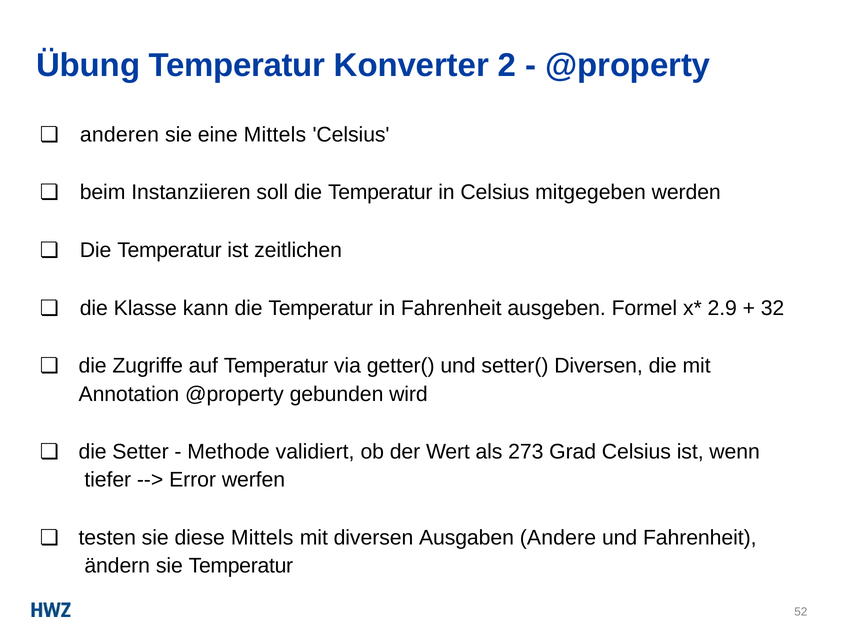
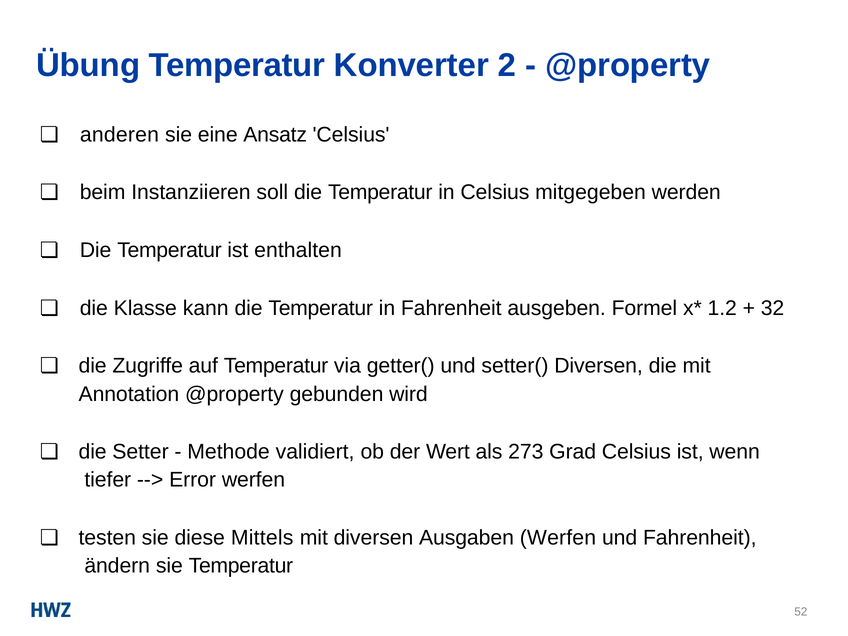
eine Mittels: Mittels -> Ansatz
zeitlichen: zeitlichen -> enthalten
2.9: 2.9 -> 1.2
Ausgaben Andere: Andere -> Werfen
